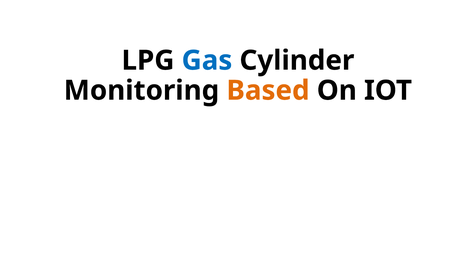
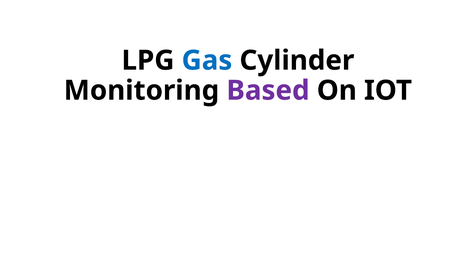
Based colour: orange -> purple
